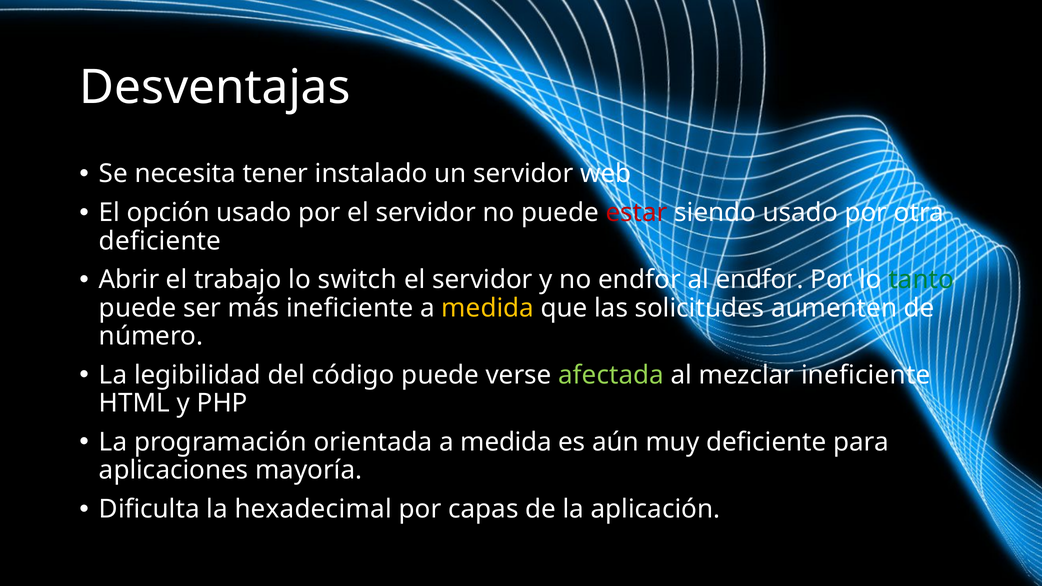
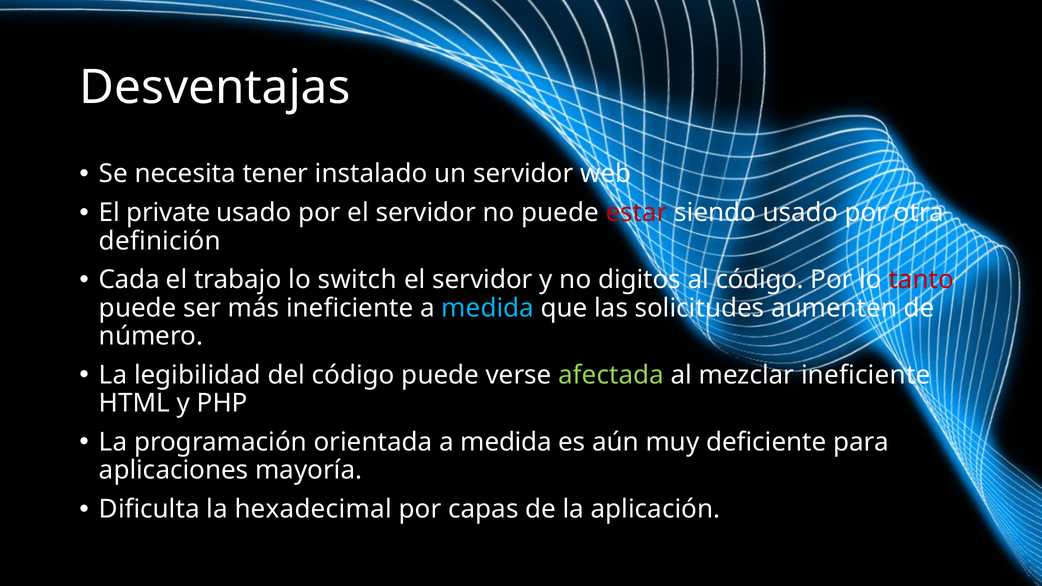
opción: opción -> private
deficiente at (160, 241): deficiente -> definición
Abrir: Abrir -> Cada
no endfor: endfor -> digitos
al endfor: endfor -> código
tanto colour: green -> red
medida at (488, 308) colour: yellow -> light blue
